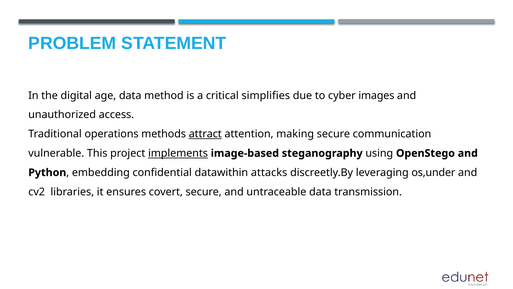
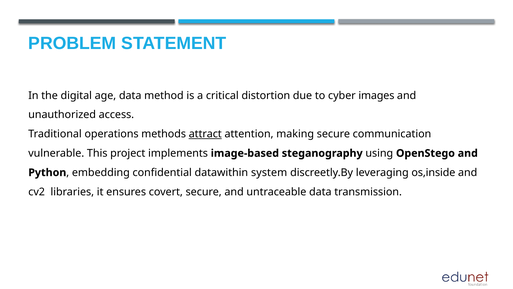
simplifies: simplifies -> distortion
implements underline: present -> none
attacks: attacks -> system
os,under: os,under -> os,inside
